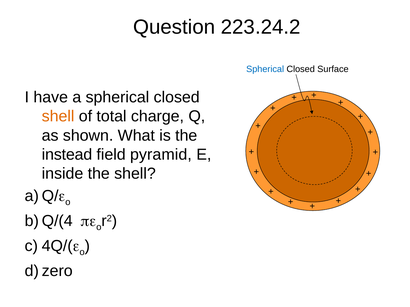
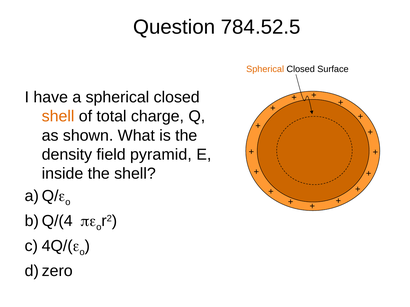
223.24.2: 223.24.2 -> 784.52.5
Spherical at (265, 69) colour: blue -> orange
instead: instead -> density
